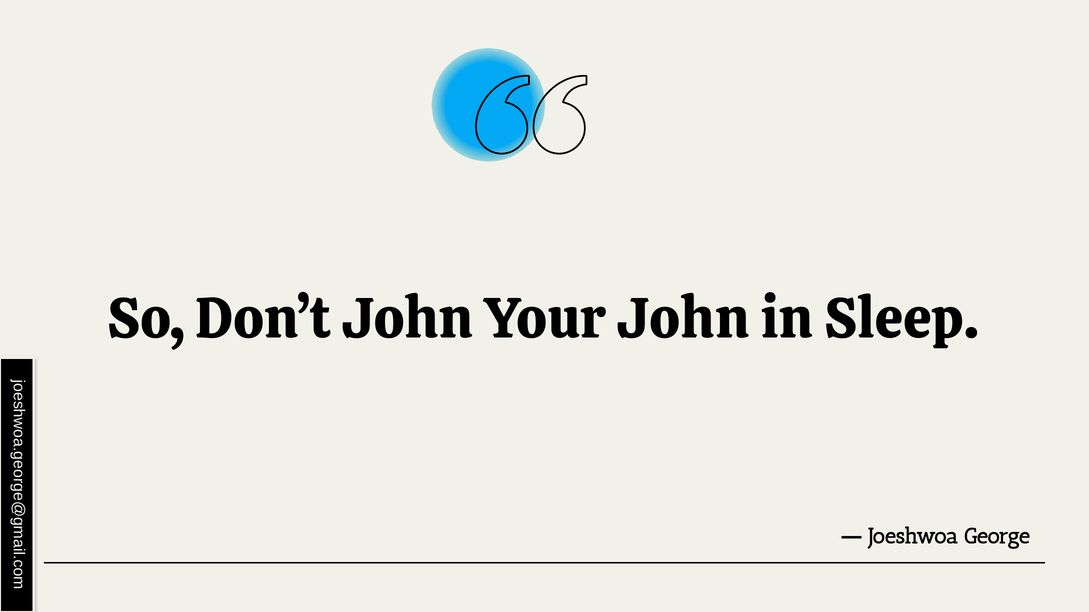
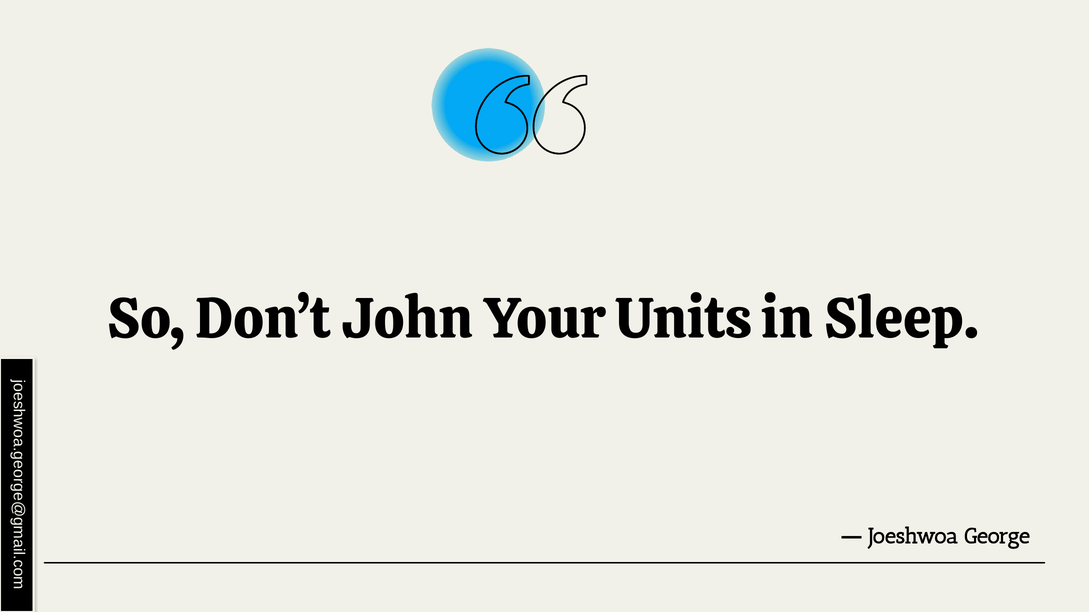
Your John: John -> Units
